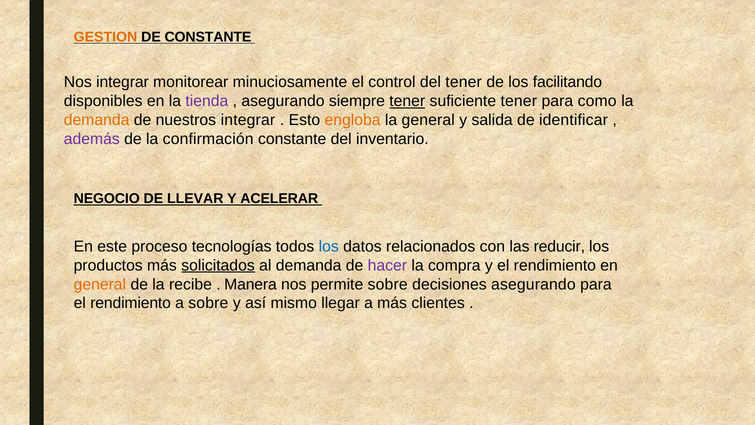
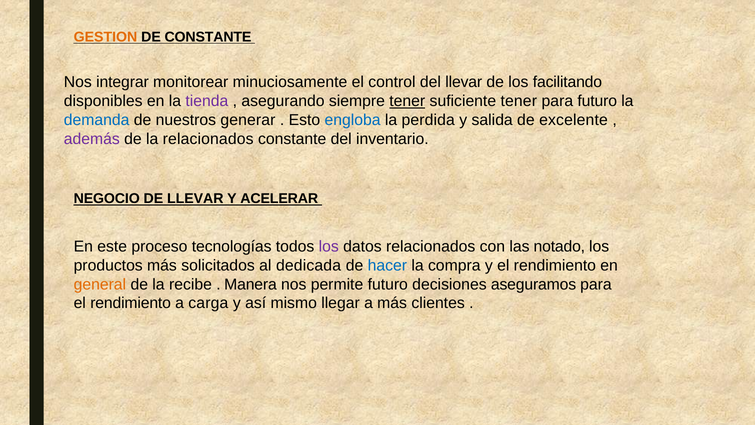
del tener: tener -> llevar
para como: como -> futuro
demanda at (97, 120) colour: orange -> blue
nuestros integrar: integrar -> generar
engloba colour: orange -> blue
la general: general -> perdida
identificar: identificar -> excelente
la confirmación: confirmación -> relacionados
los at (329, 246) colour: blue -> purple
reducir: reducir -> notado
solicitados underline: present -> none
al demanda: demanda -> dedicada
hacer colour: purple -> blue
permite sobre: sobre -> futuro
decisiones asegurando: asegurando -> aseguramos
a sobre: sobre -> carga
